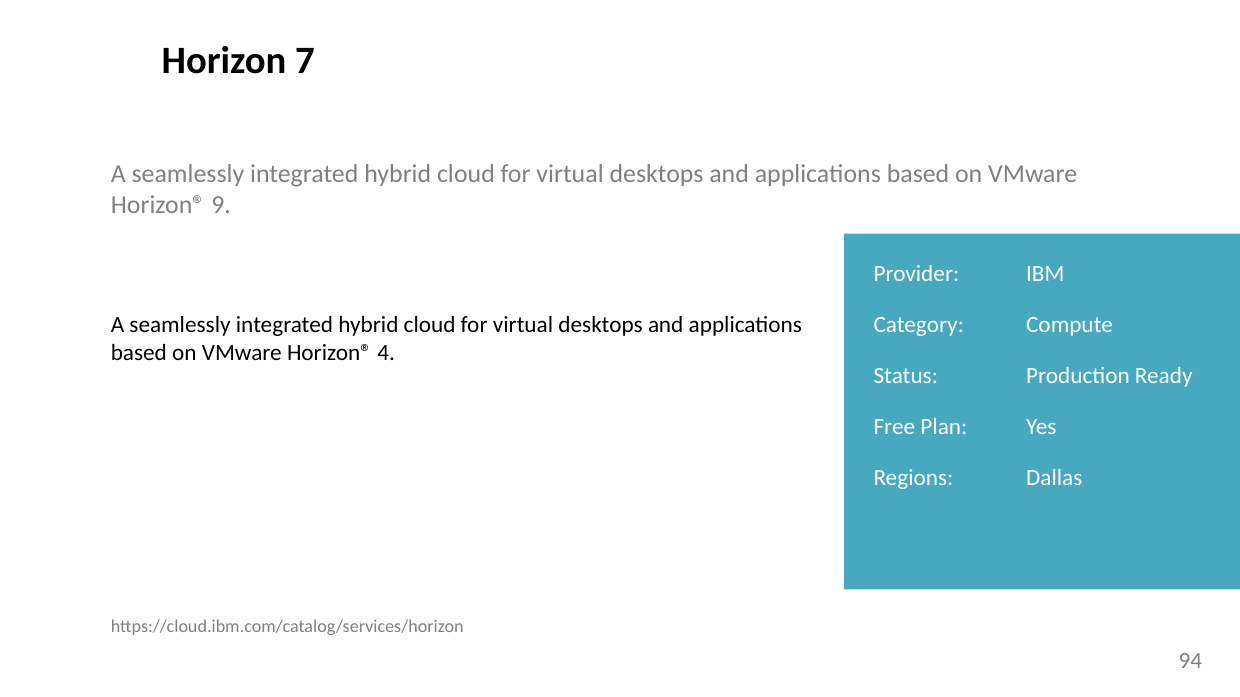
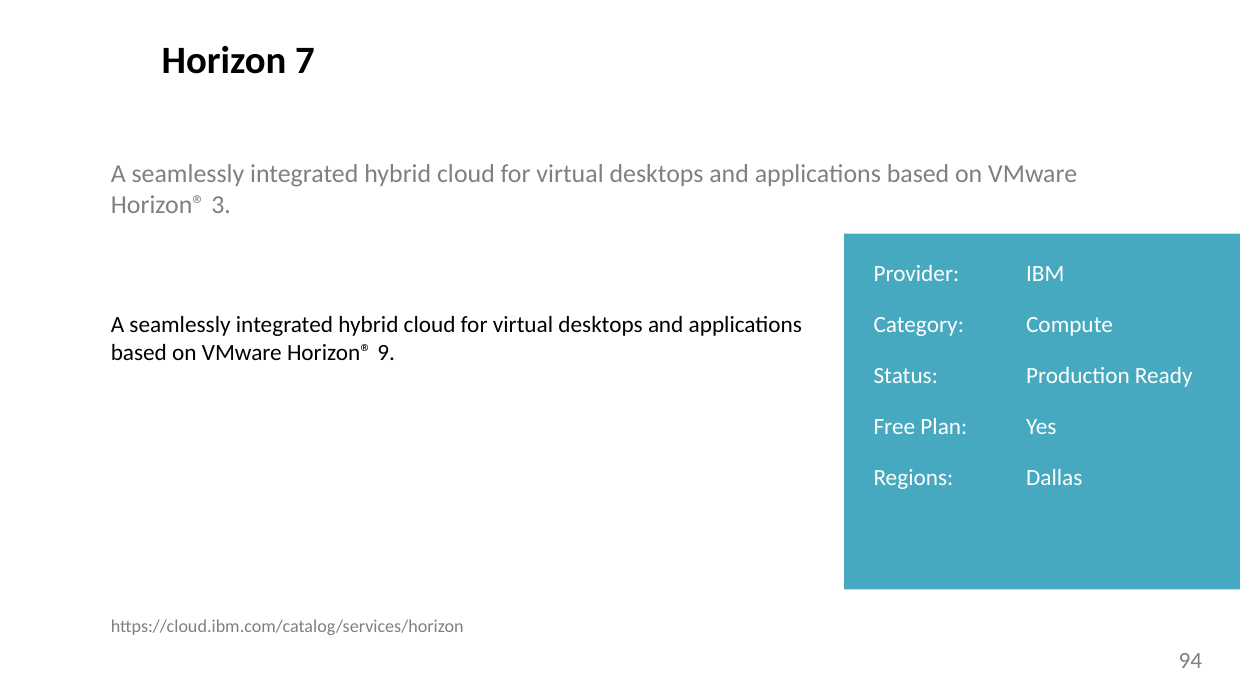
9: 9 -> 3
4: 4 -> 9
